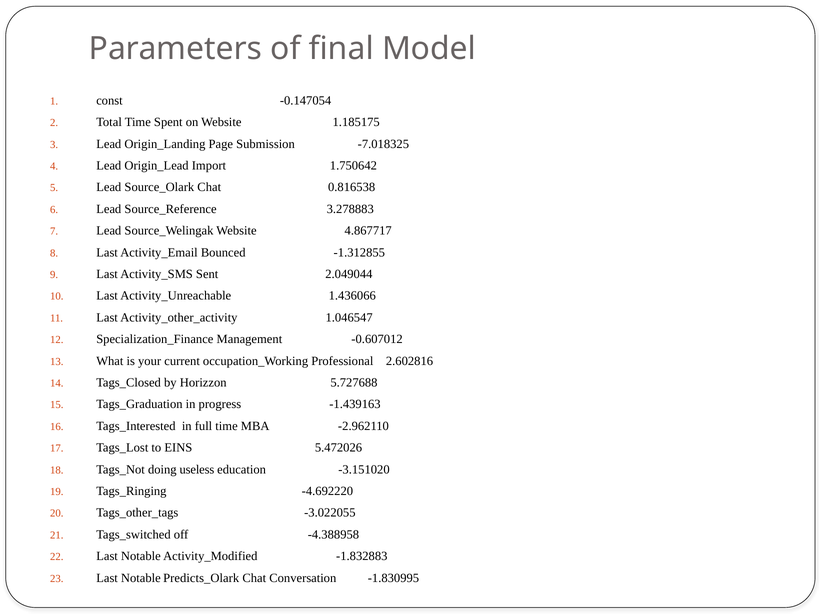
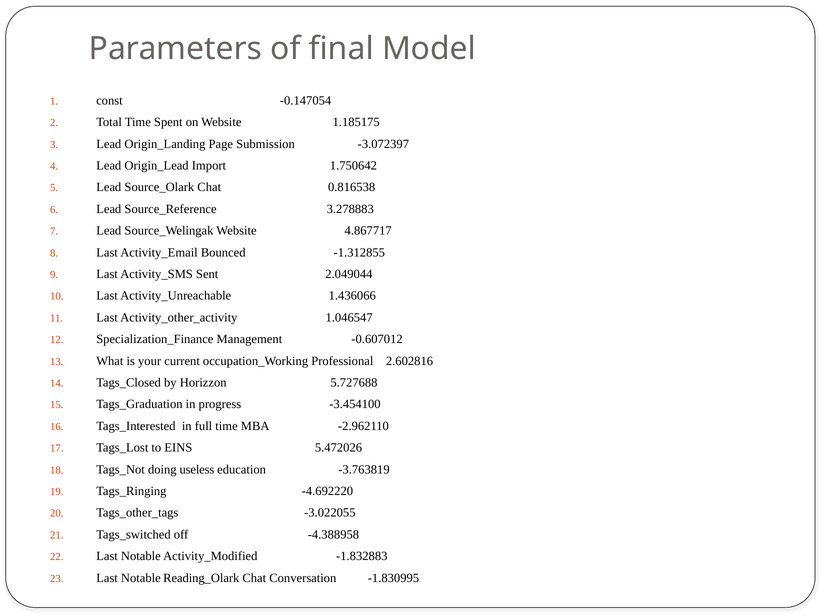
-7.018325: -7.018325 -> -3.072397
-1.439163: -1.439163 -> -3.454100
-3.151020: -3.151020 -> -3.763819
Predicts_Olark: Predicts_Olark -> Reading_Olark
